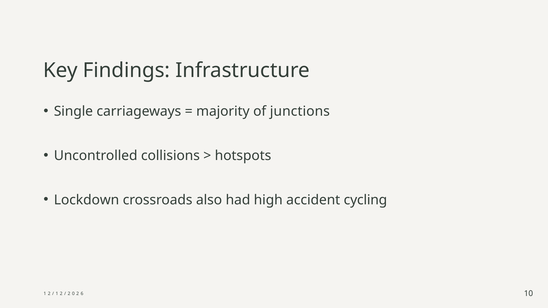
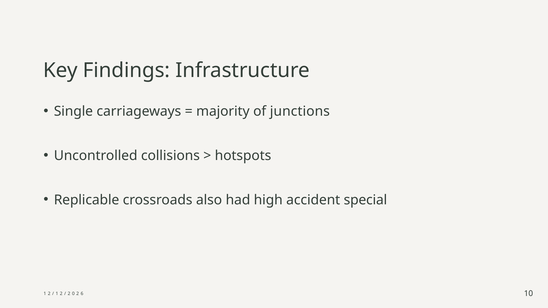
Lockdown: Lockdown -> Replicable
cycling: cycling -> special
